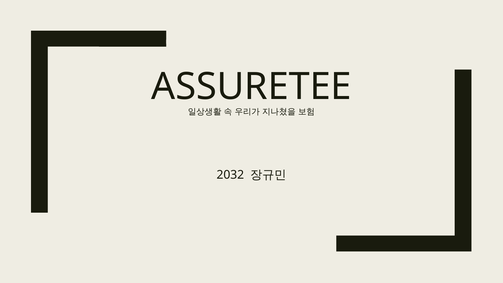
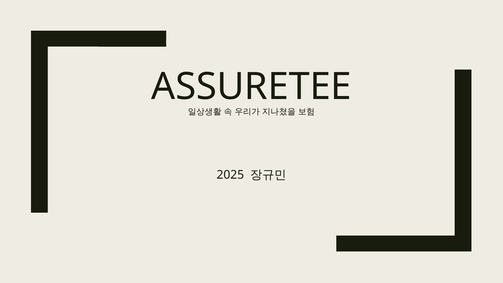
2032: 2032 -> 2025
